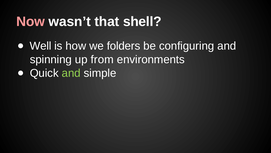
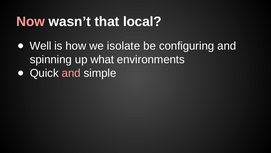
shell: shell -> local
folders: folders -> isolate
from: from -> what
and at (71, 73) colour: light green -> pink
